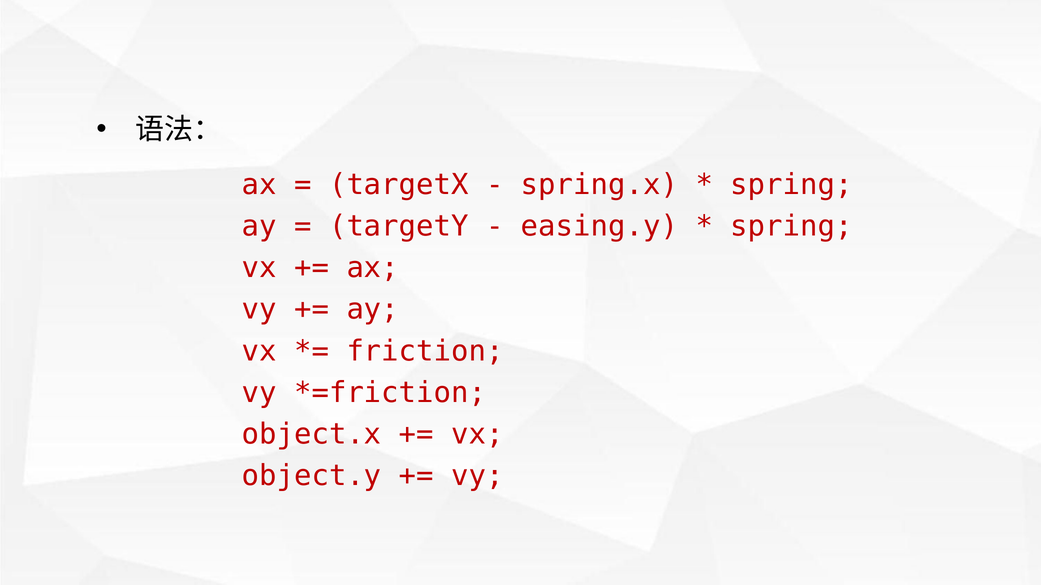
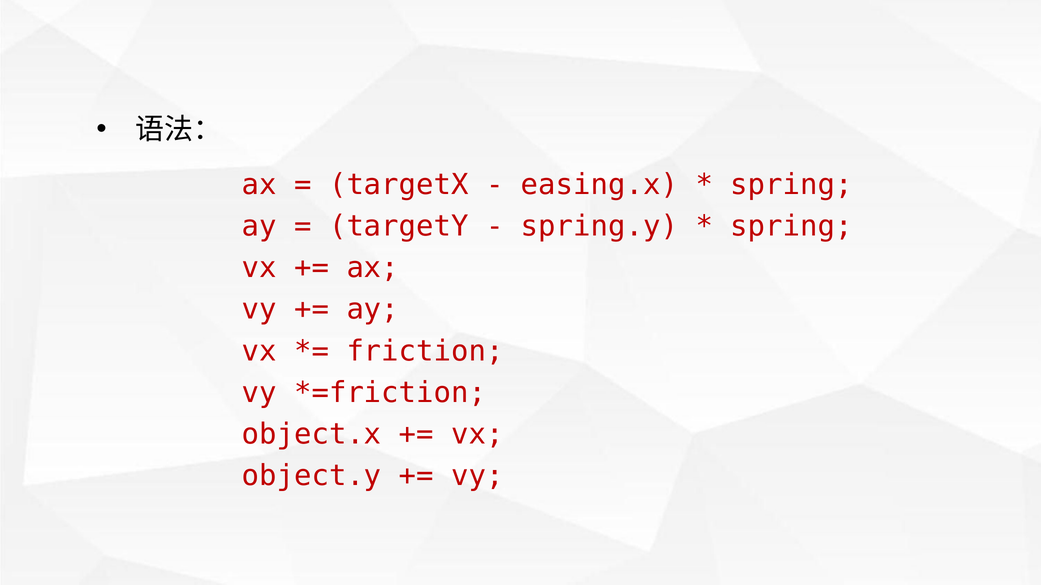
spring.x: spring.x -> easing.x
easing.y: easing.y -> spring.y
